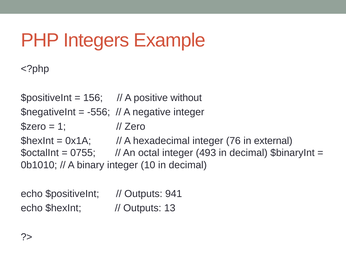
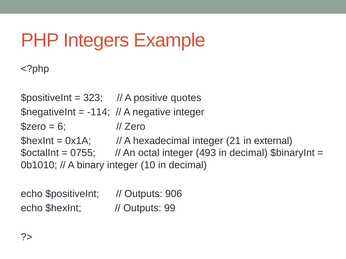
156: 156 -> 323
without: without -> quotes
-556: -556 -> -114
1: 1 -> 6
76: 76 -> 21
941: 941 -> 906
13: 13 -> 99
